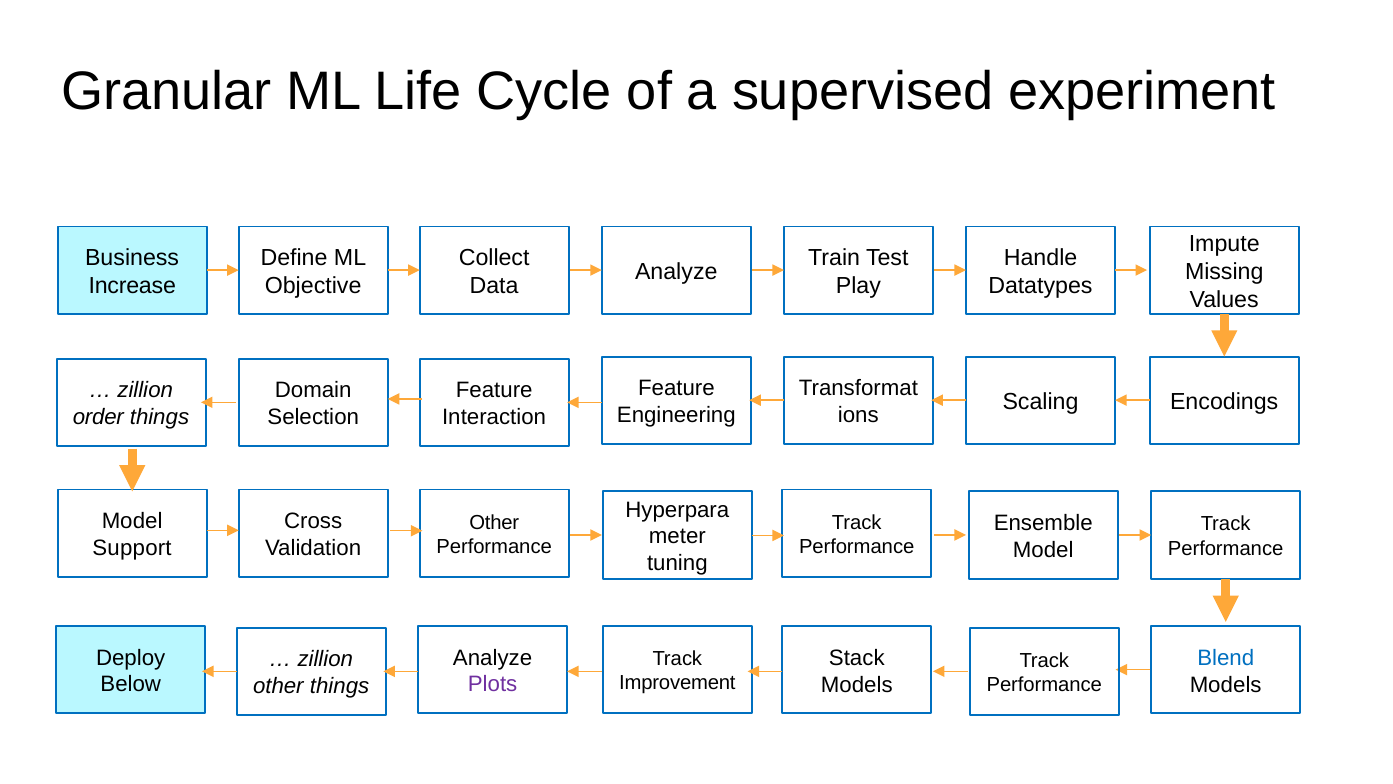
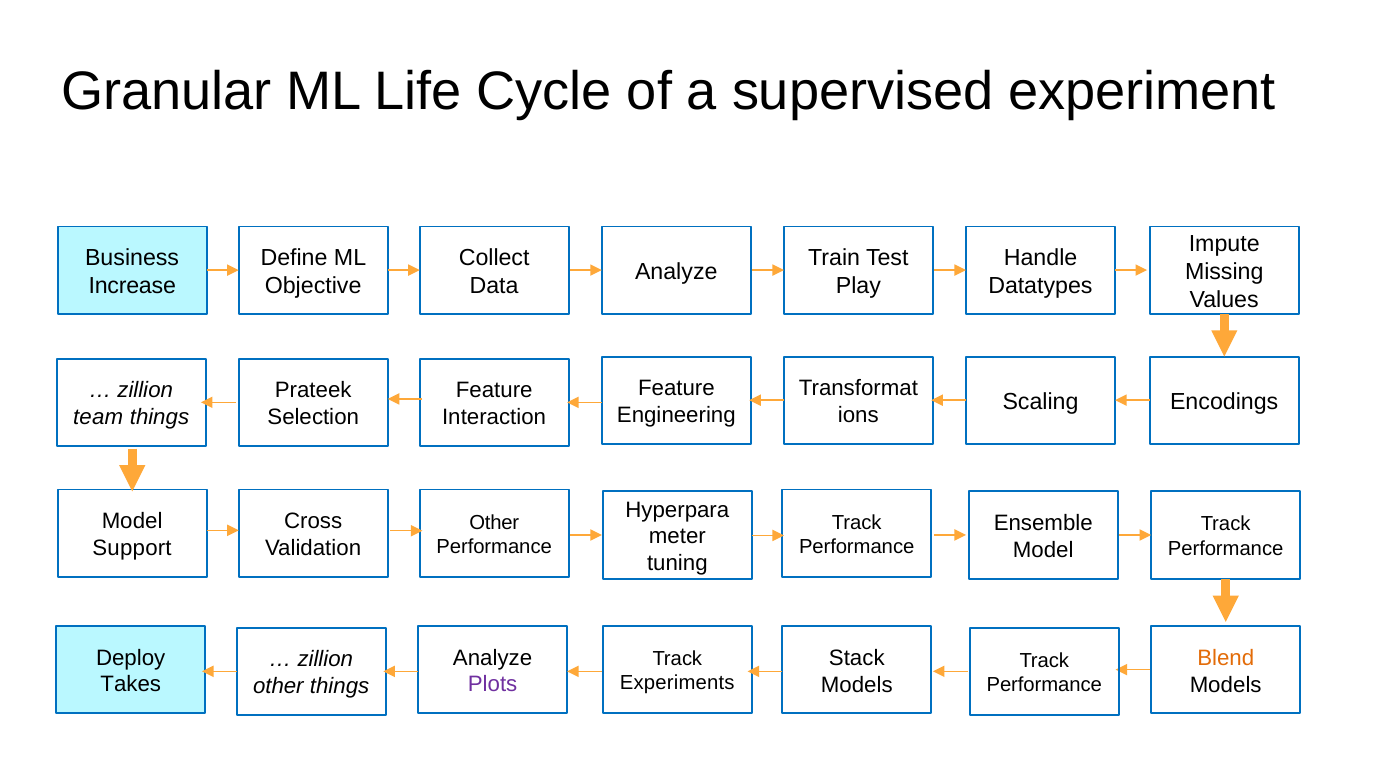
Domain: Domain -> Prateek
order: order -> team
Blend colour: blue -> orange
Improvement: Improvement -> Experiments
Below: Below -> Takes
